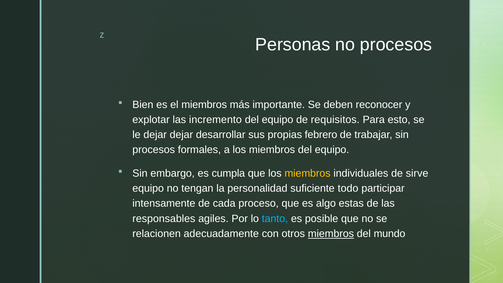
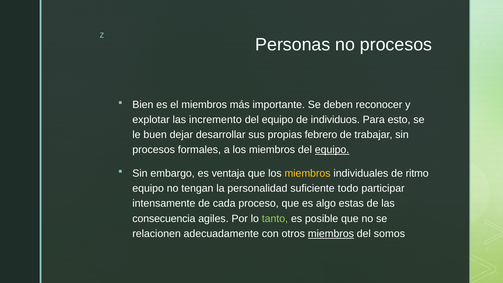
requisitos: requisitos -> individuos
le dejar: dejar -> buen
equipo at (332, 150) underline: none -> present
cumpla: cumpla -> ventaja
sirve: sirve -> ritmo
responsables: responsables -> consecuencia
tanto colour: light blue -> light green
mundo: mundo -> somos
